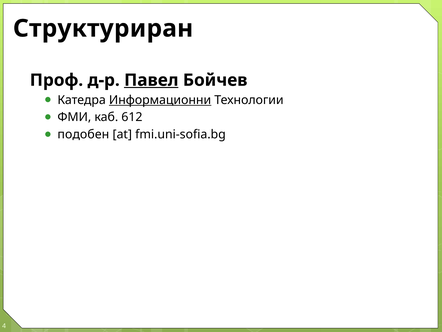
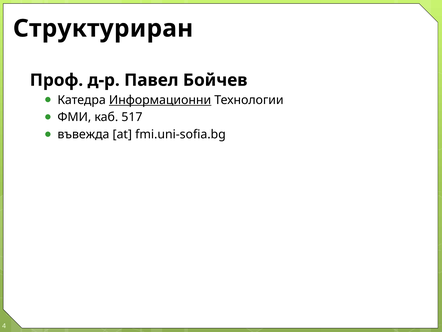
Павел underline: present -> none
612: 612 -> 517
подобен: подобен -> въвежда
